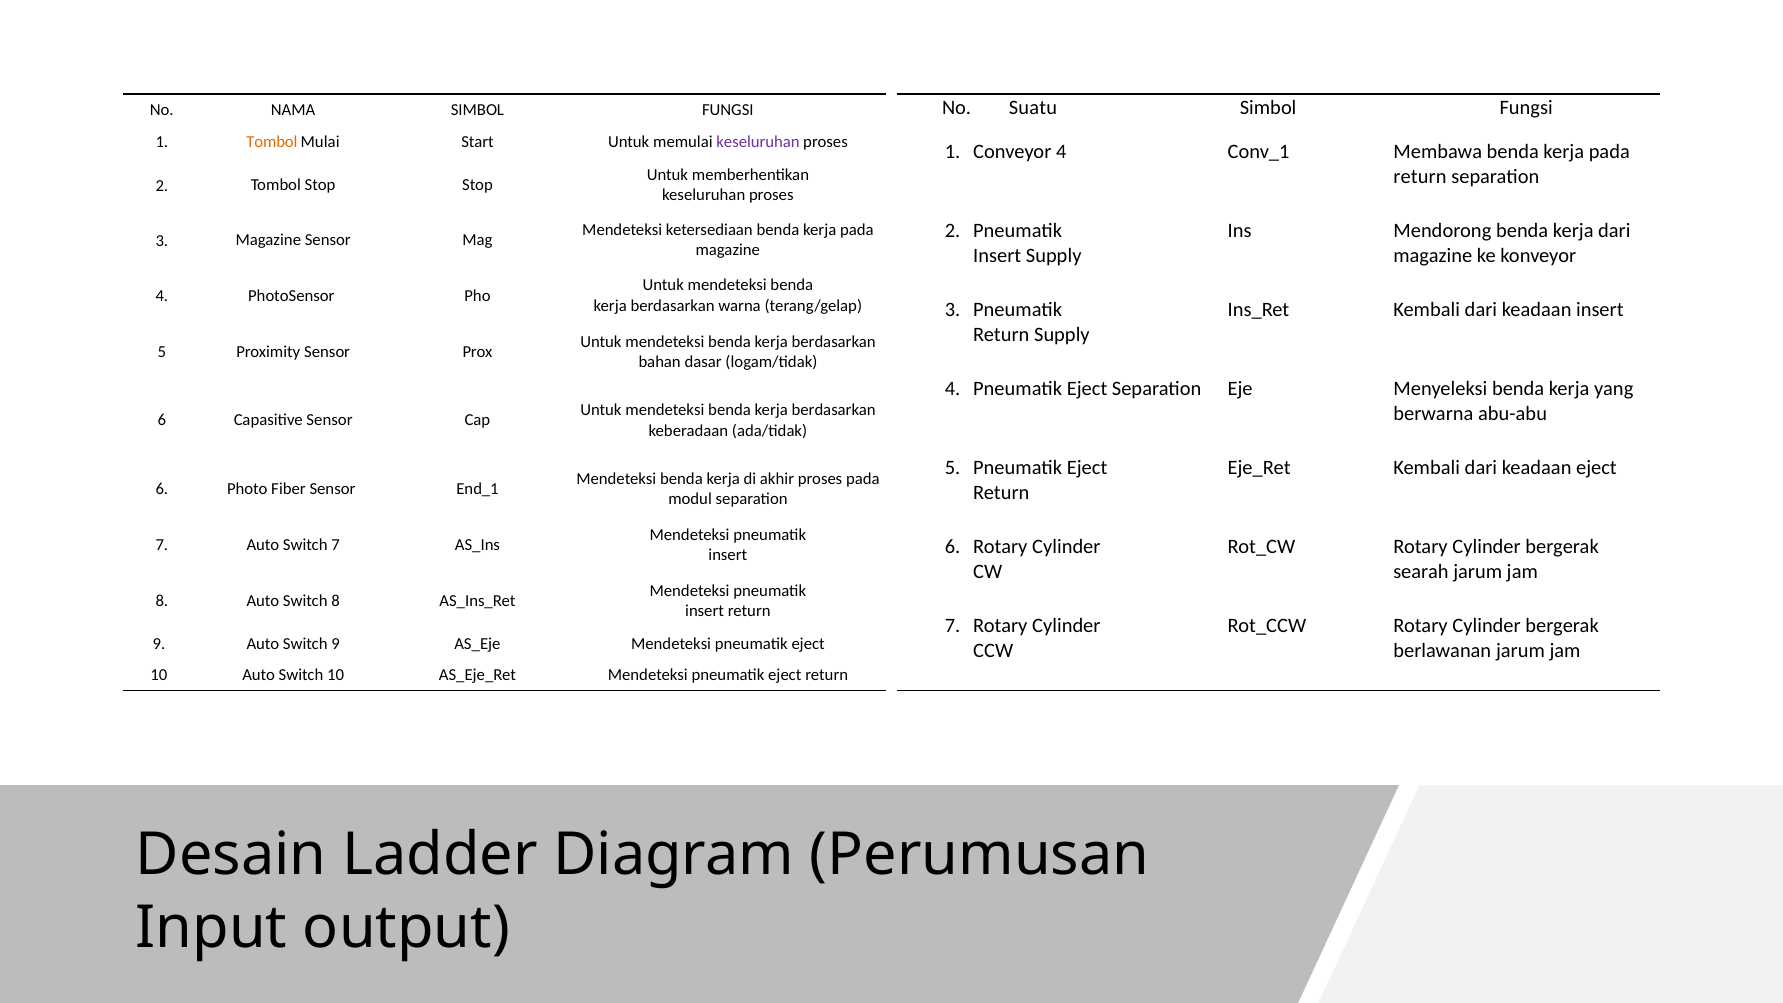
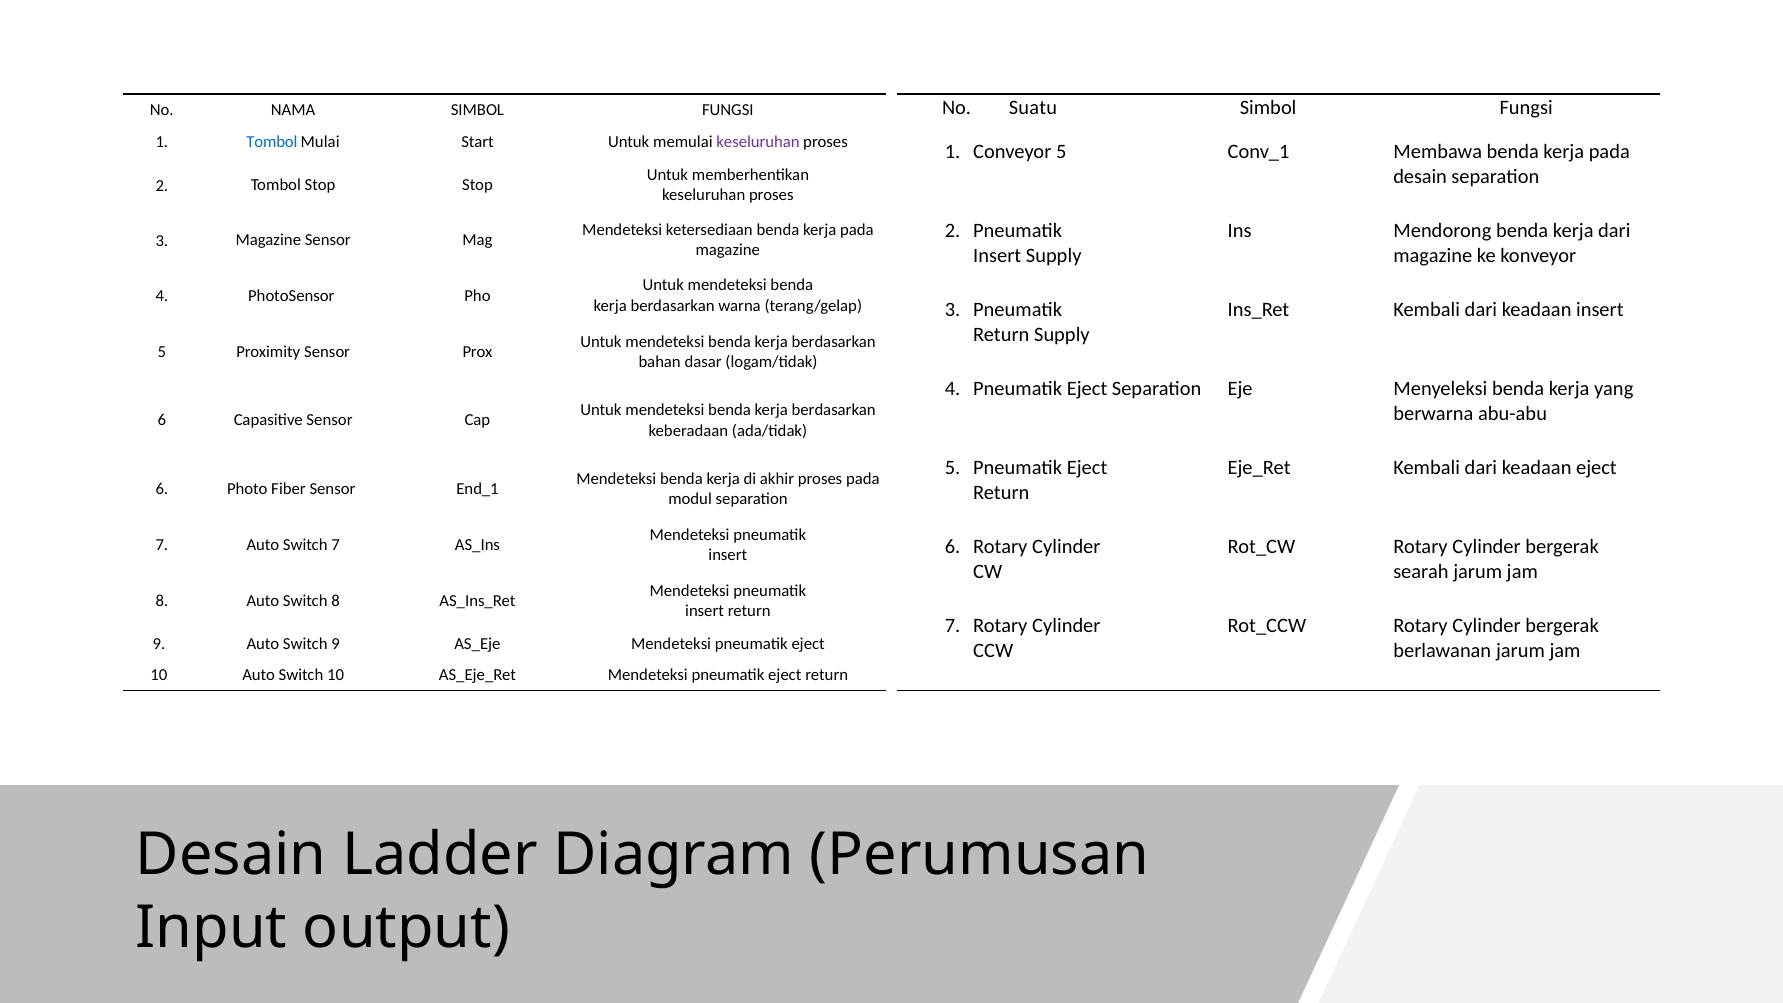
Tombol at (272, 142) colour: orange -> blue
Conveyor 4: 4 -> 5
return at (1420, 177): return -> desain
